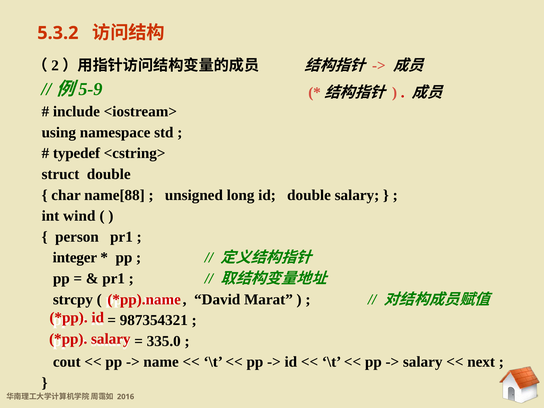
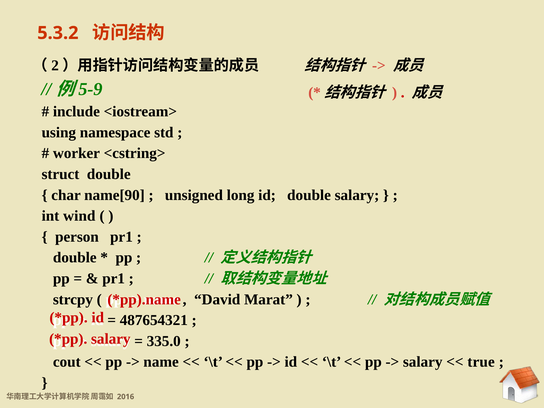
typedef: typedef -> worker
name[88: name[88 -> name[90
integer at (75, 258): integer -> double
987354321: 987354321 -> 487654321
next: next -> true
